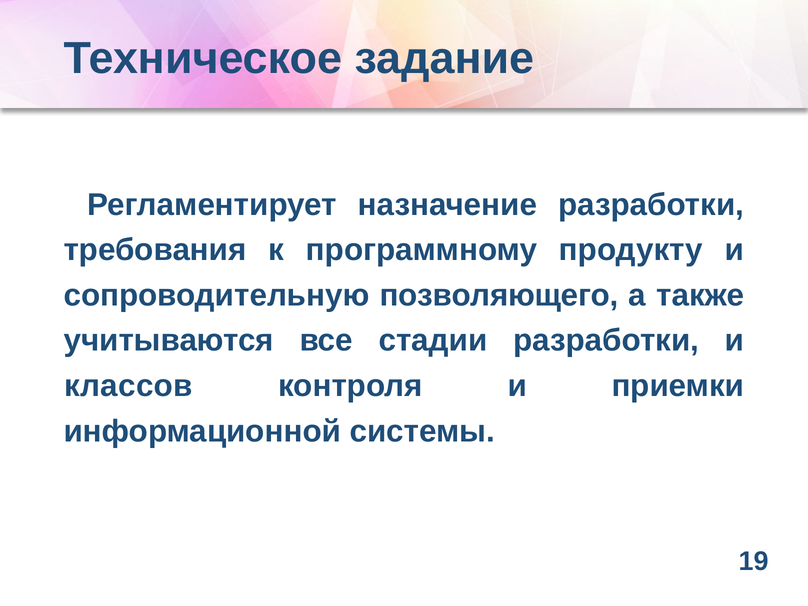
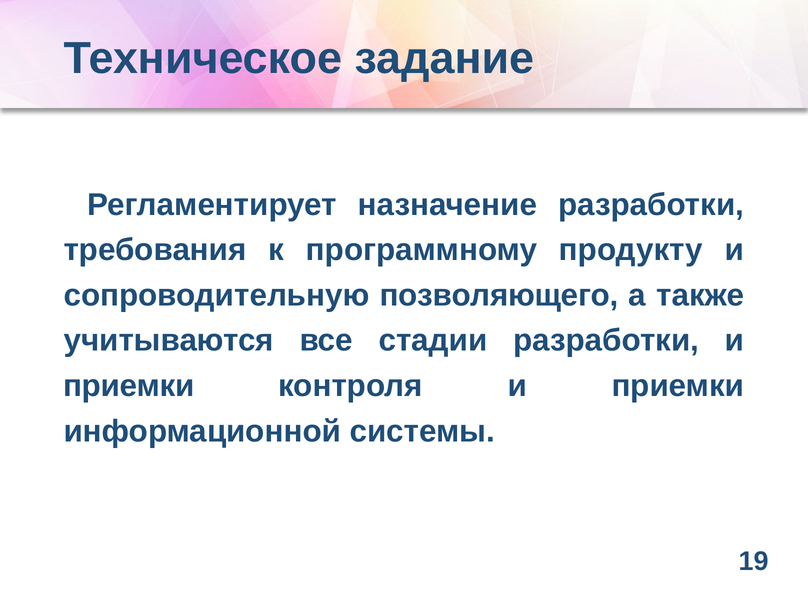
классов at (128, 386): классов -> приемки
